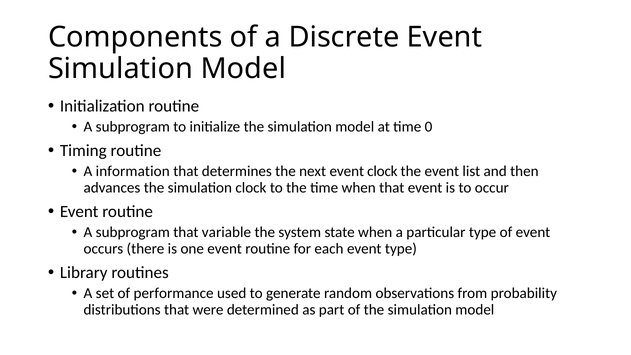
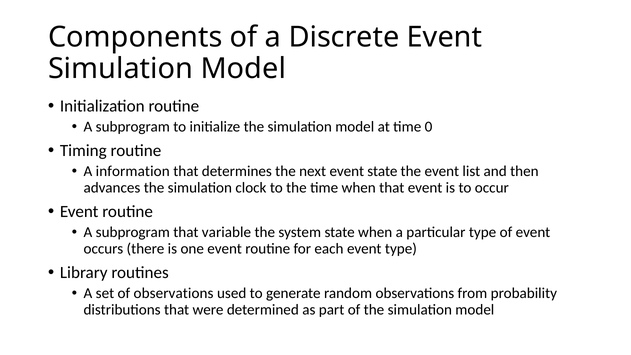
event clock: clock -> state
of performance: performance -> observations
